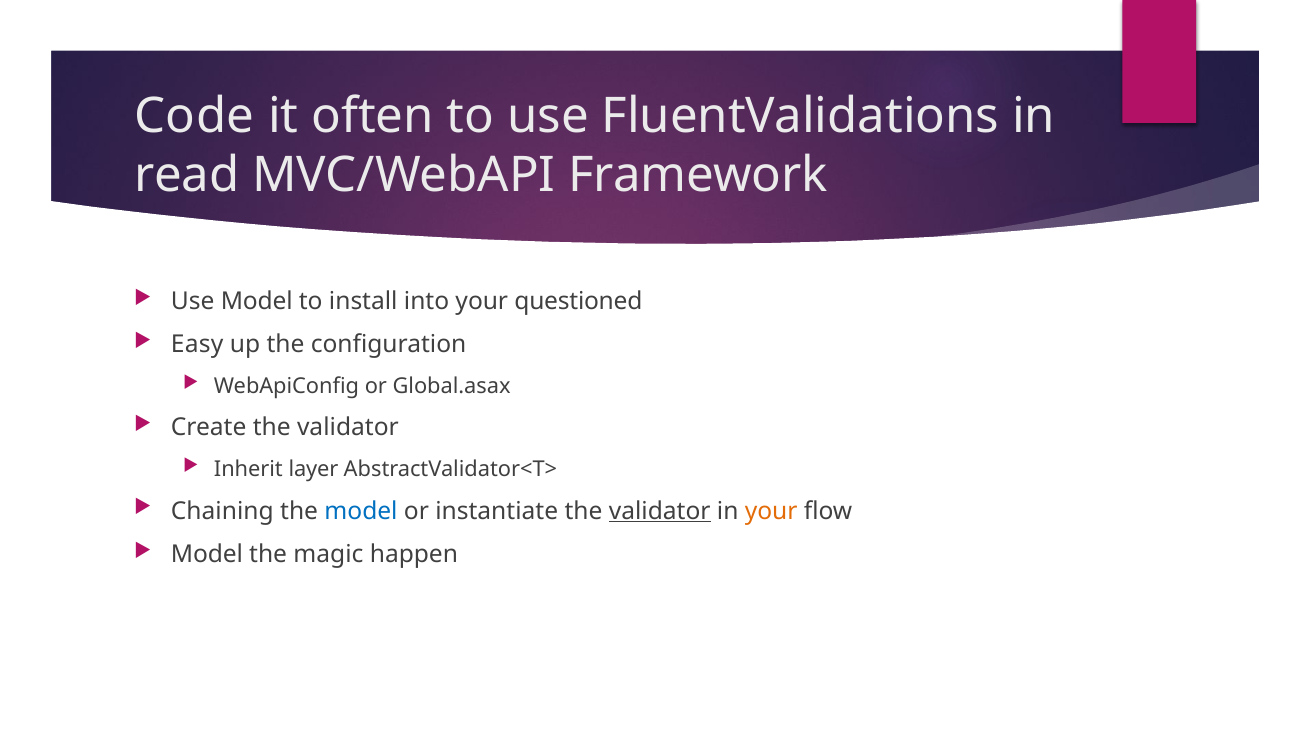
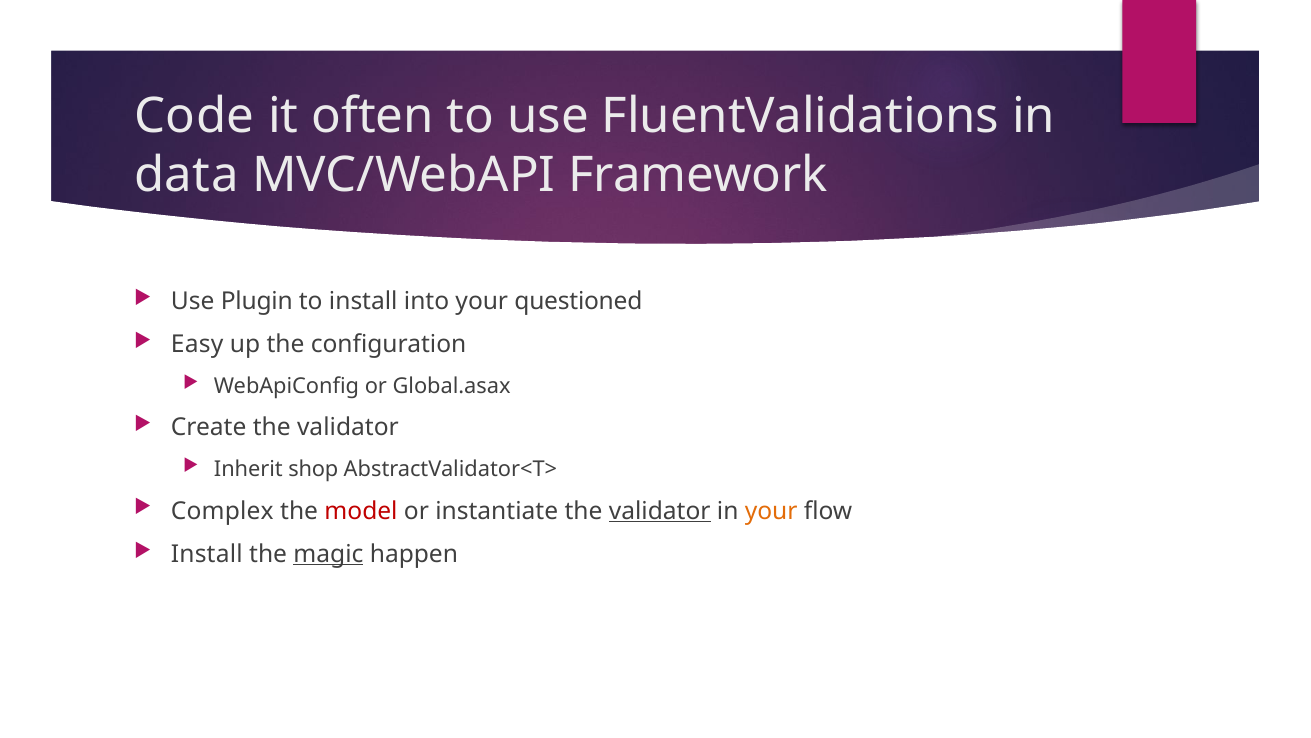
read: read -> data
Use Model: Model -> Plugin
layer: layer -> shop
Chaining: Chaining -> Complex
model at (361, 511) colour: blue -> red
Model at (207, 554): Model -> Install
magic underline: none -> present
